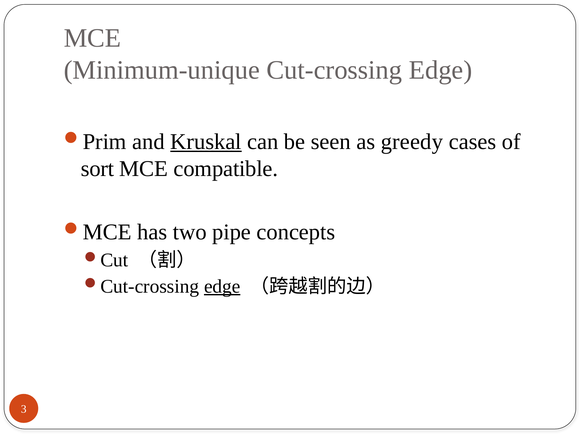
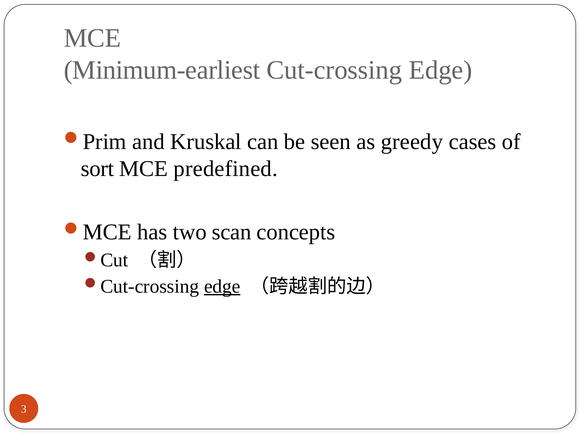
Minimum-unique: Minimum-unique -> Minimum-earliest
Kruskal underline: present -> none
compatible: compatible -> predefined
pipe: pipe -> scan
